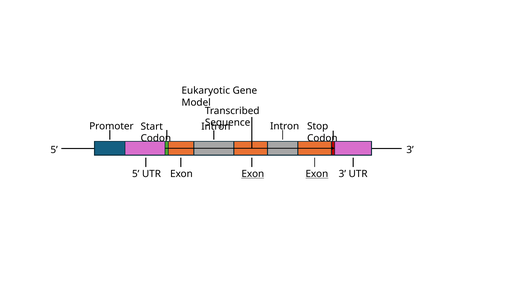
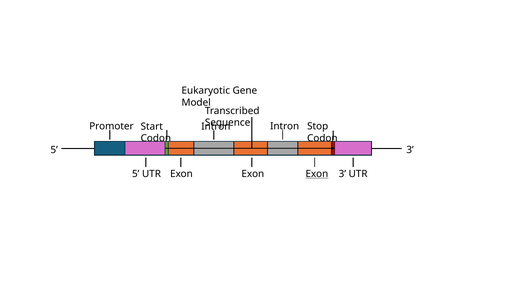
Exon at (253, 174) underline: present -> none
